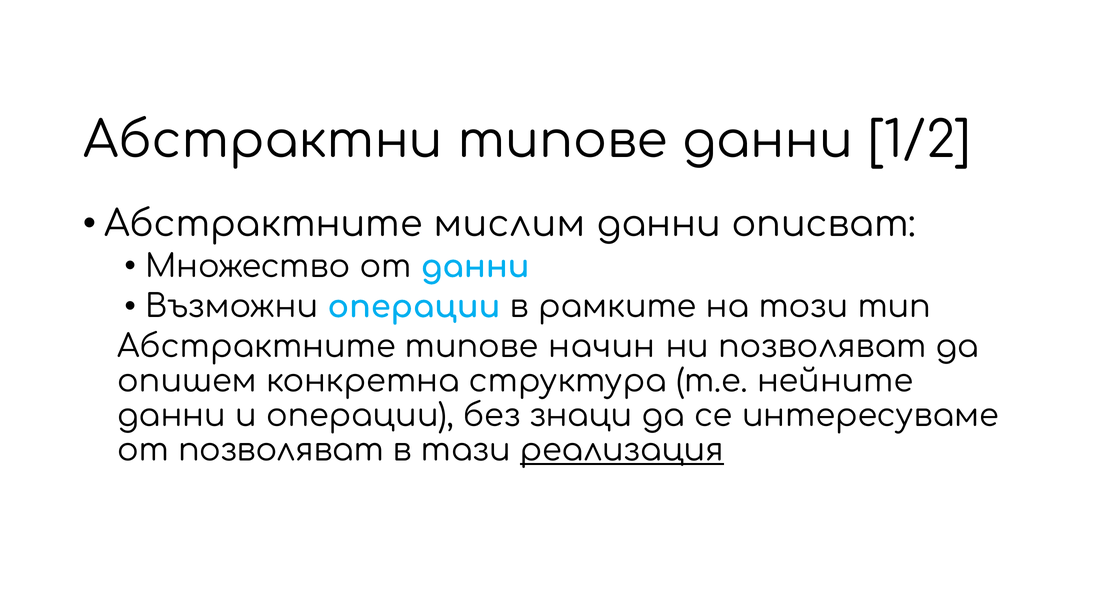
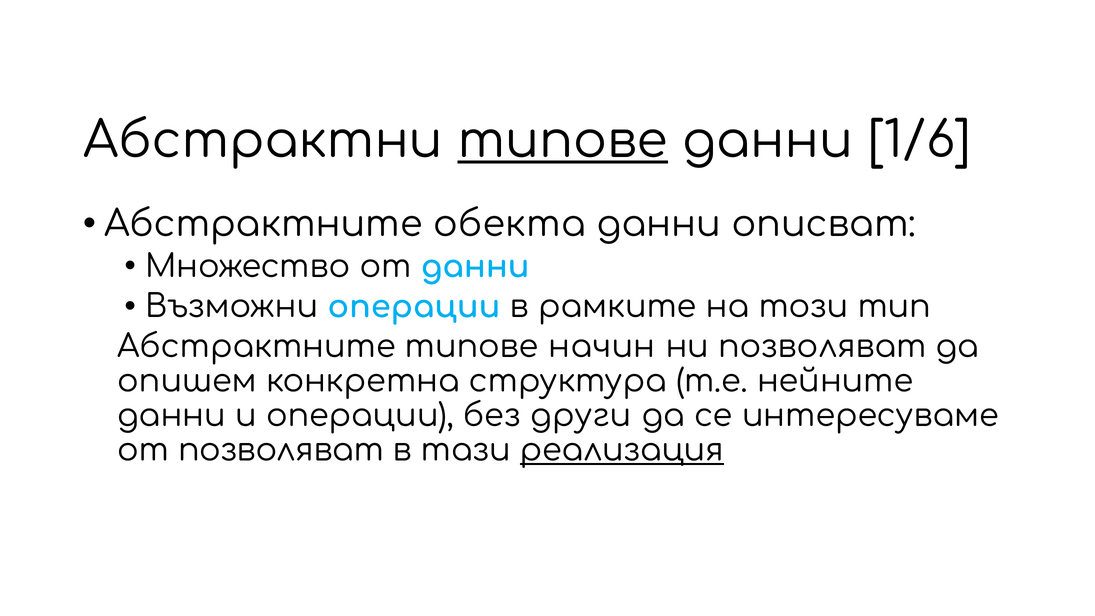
типове at (563, 141) underline: none -> present
1/2: 1/2 -> 1/6
мислим: мислим -> обекта
знаци: знаци -> други
